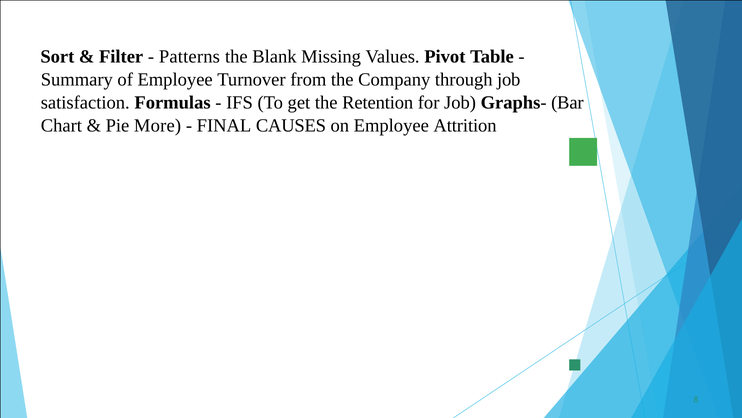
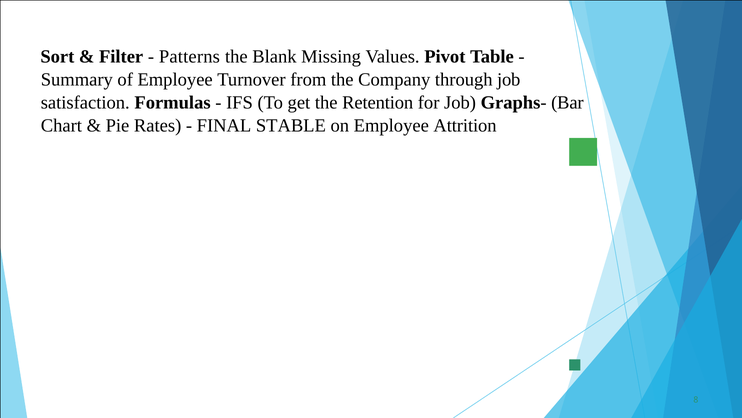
More: More -> Rates
CAUSES: CAUSES -> STABLE
